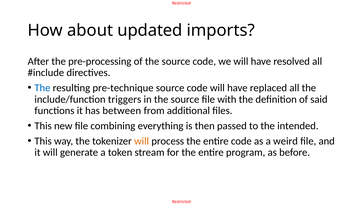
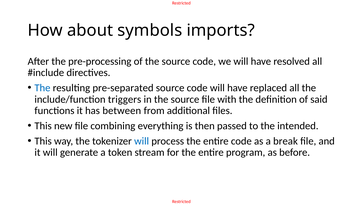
updated: updated -> symbols
pre-technique: pre-technique -> pre-separated
will at (142, 141) colour: orange -> blue
weird: weird -> break
